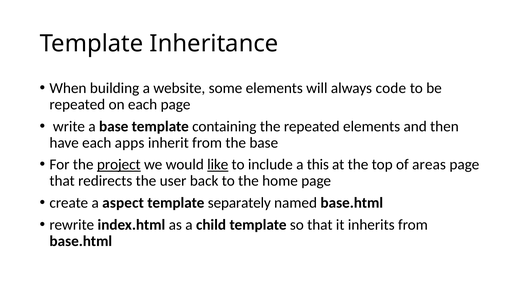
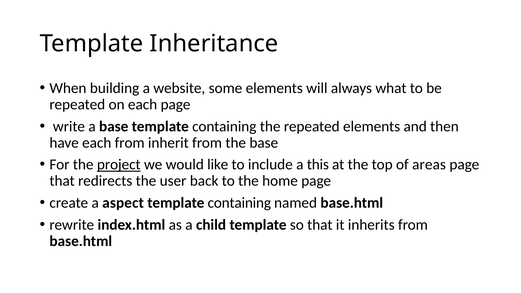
code: code -> what
each apps: apps -> from
like underline: present -> none
separately at (239, 203): separately -> containing
